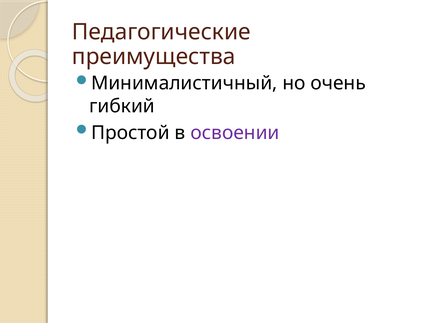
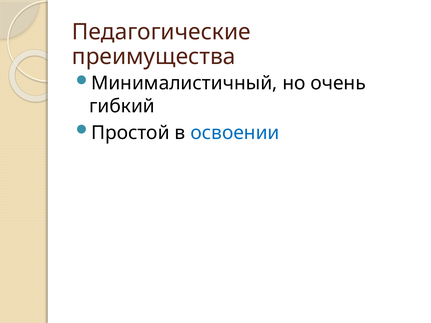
освоении colour: purple -> blue
